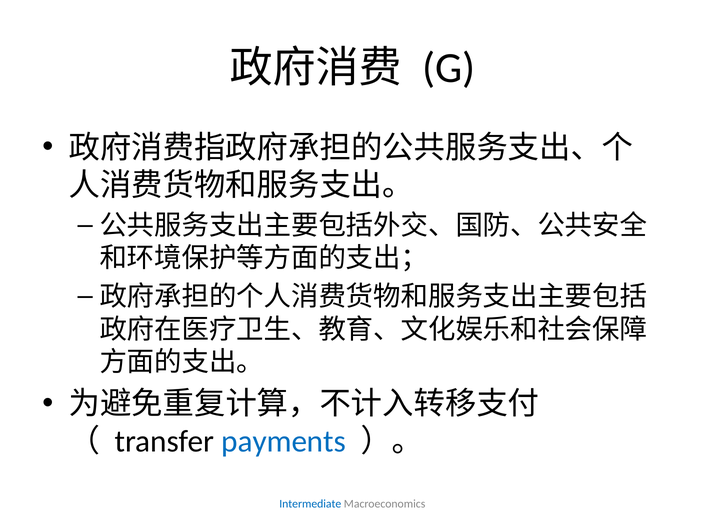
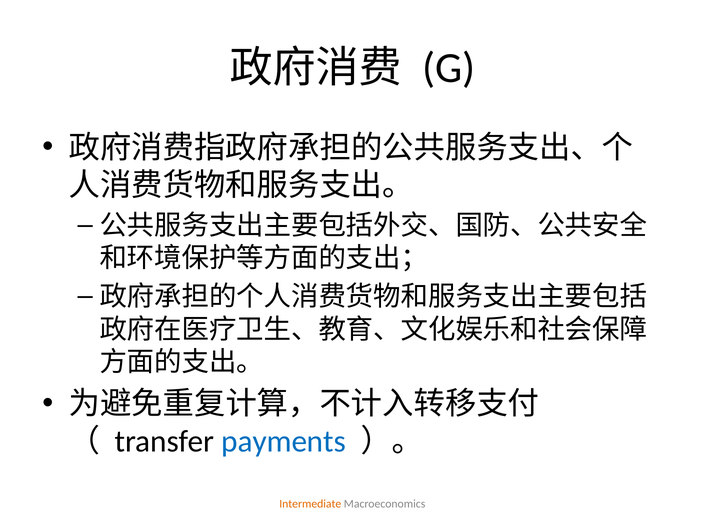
Intermediate colour: blue -> orange
